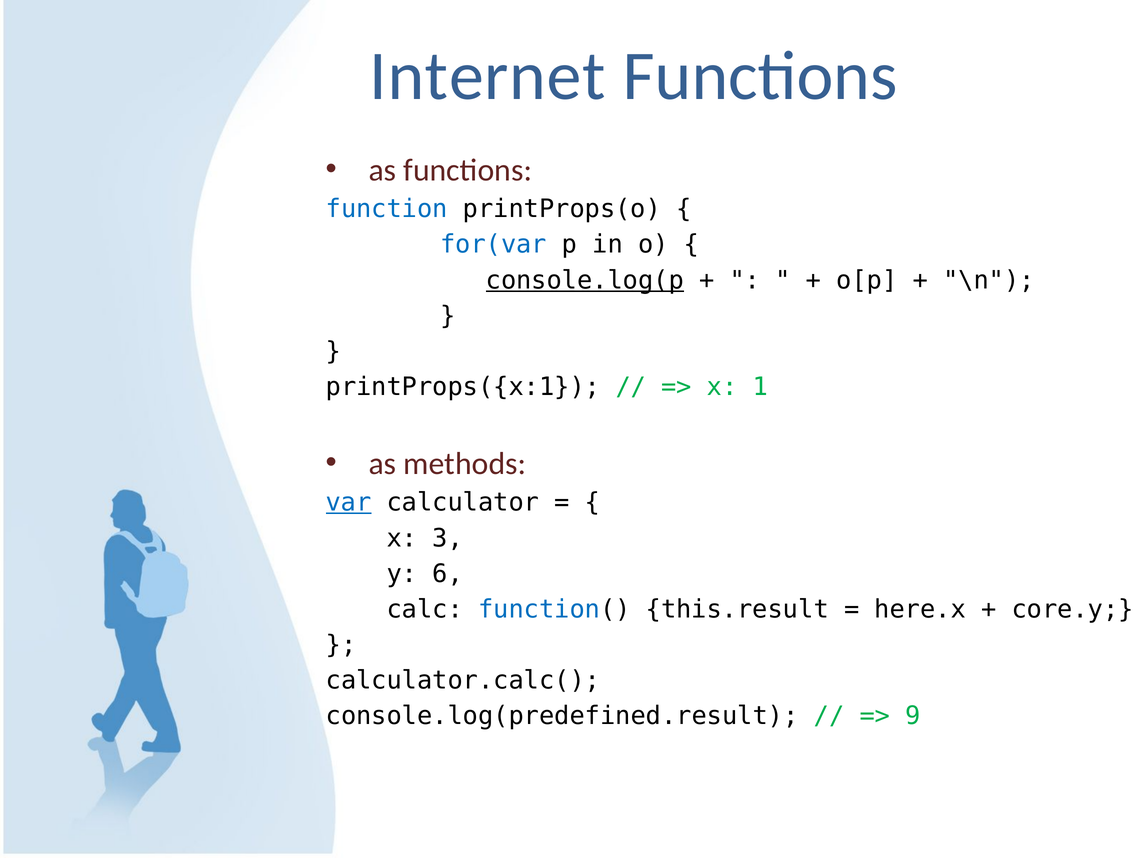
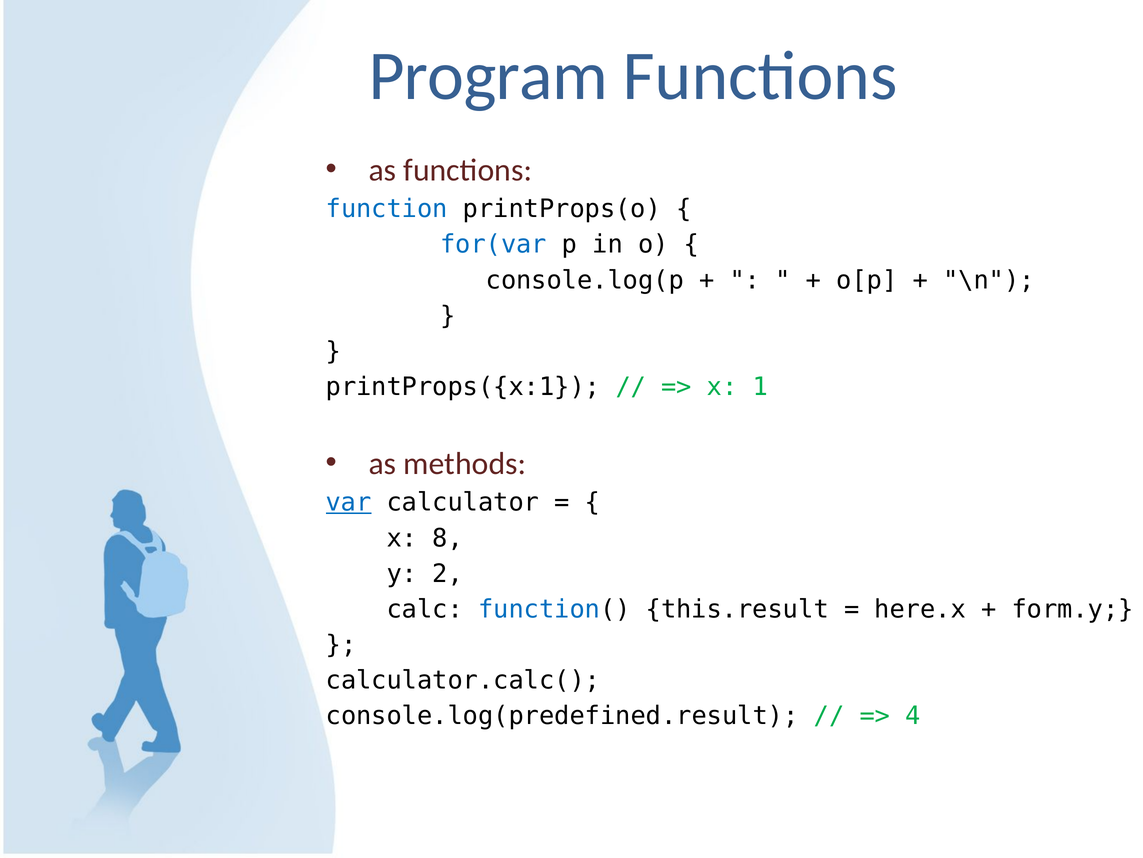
Internet: Internet -> Program
console.log(p underline: present -> none
3: 3 -> 8
6: 6 -> 2
core.y: core.y -> form.y
9: 9 -> 4
